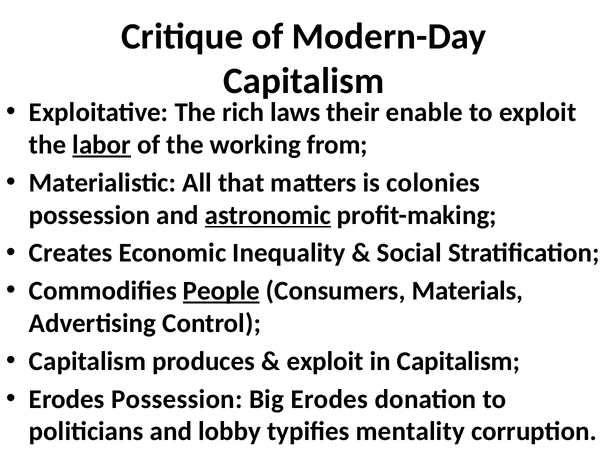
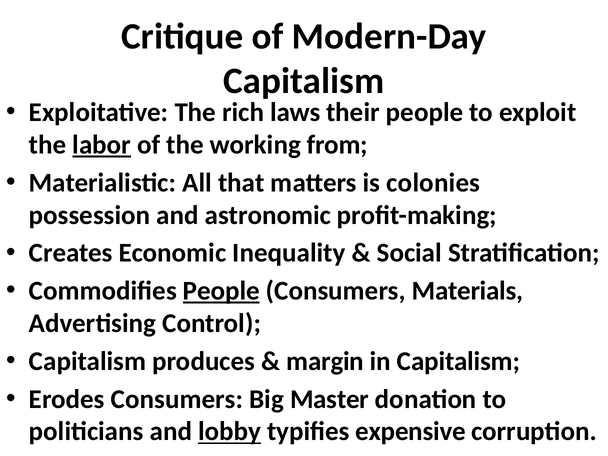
their enable: enable -> people
astronomic underline: present -> none
exploit at (325, 361): exploit -> margin
Erodes Possession: Possession -> Consumers
Big Erodes: Erodes -> Master
lobby underline: none -> present
mentality: mentality -> expensive
